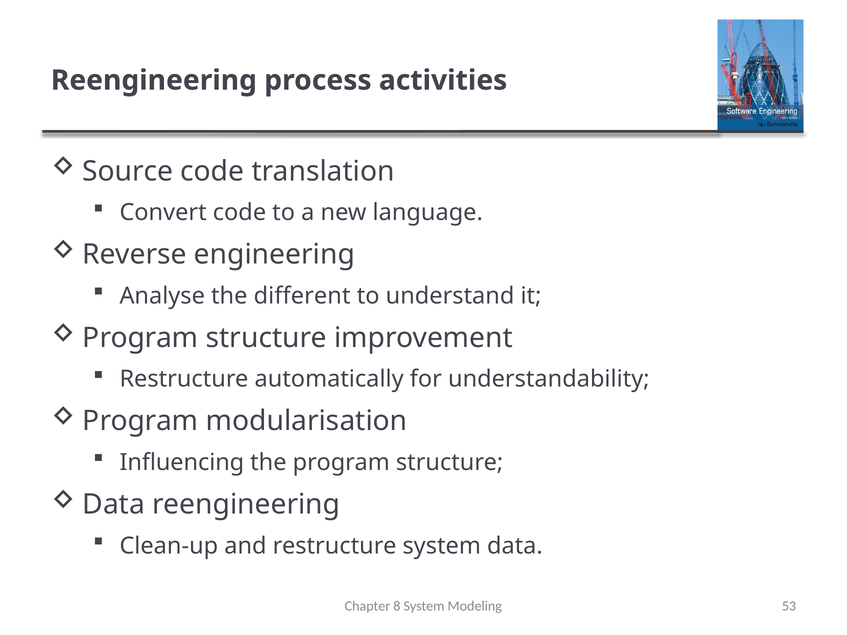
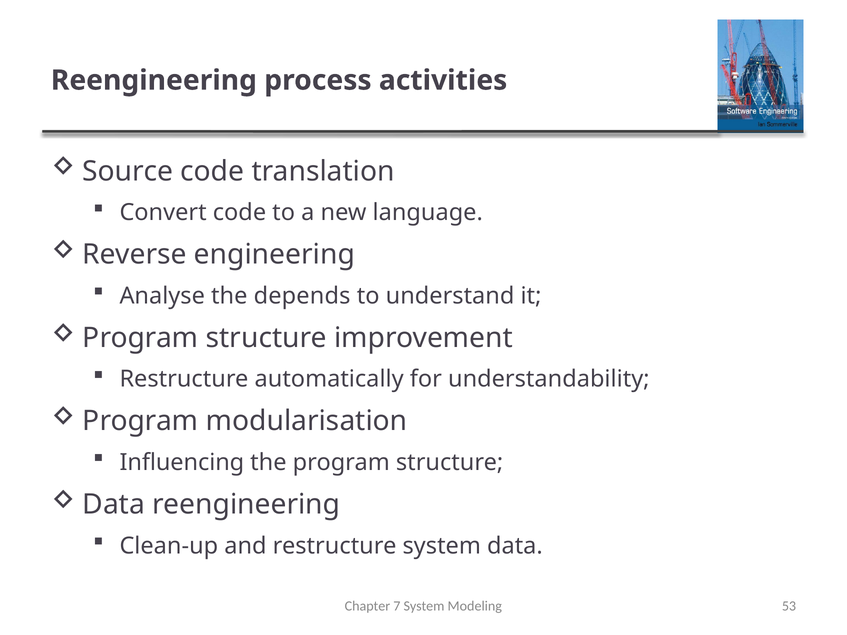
different: different -> depends
8: 8 -> 7
